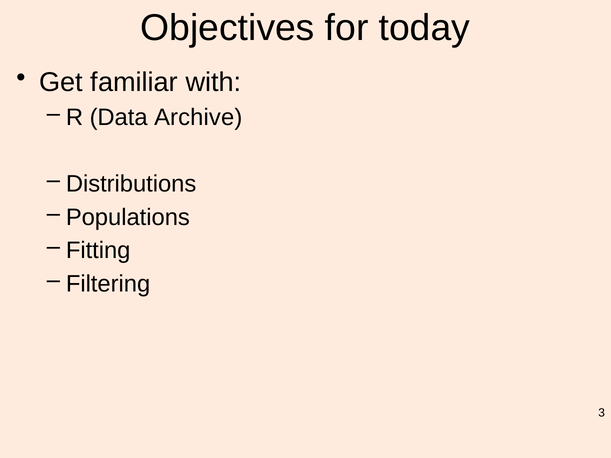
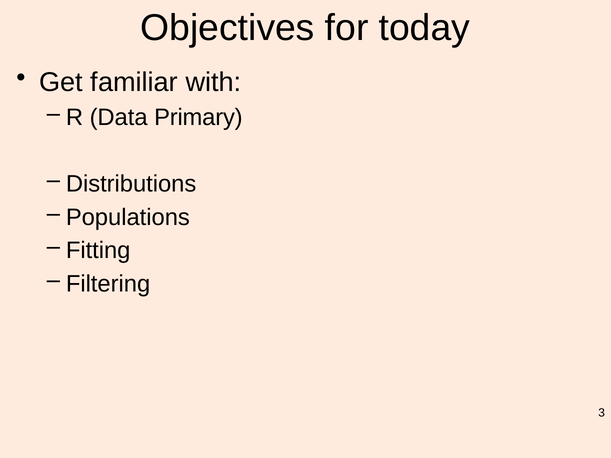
Archive: Archive -> Primary
